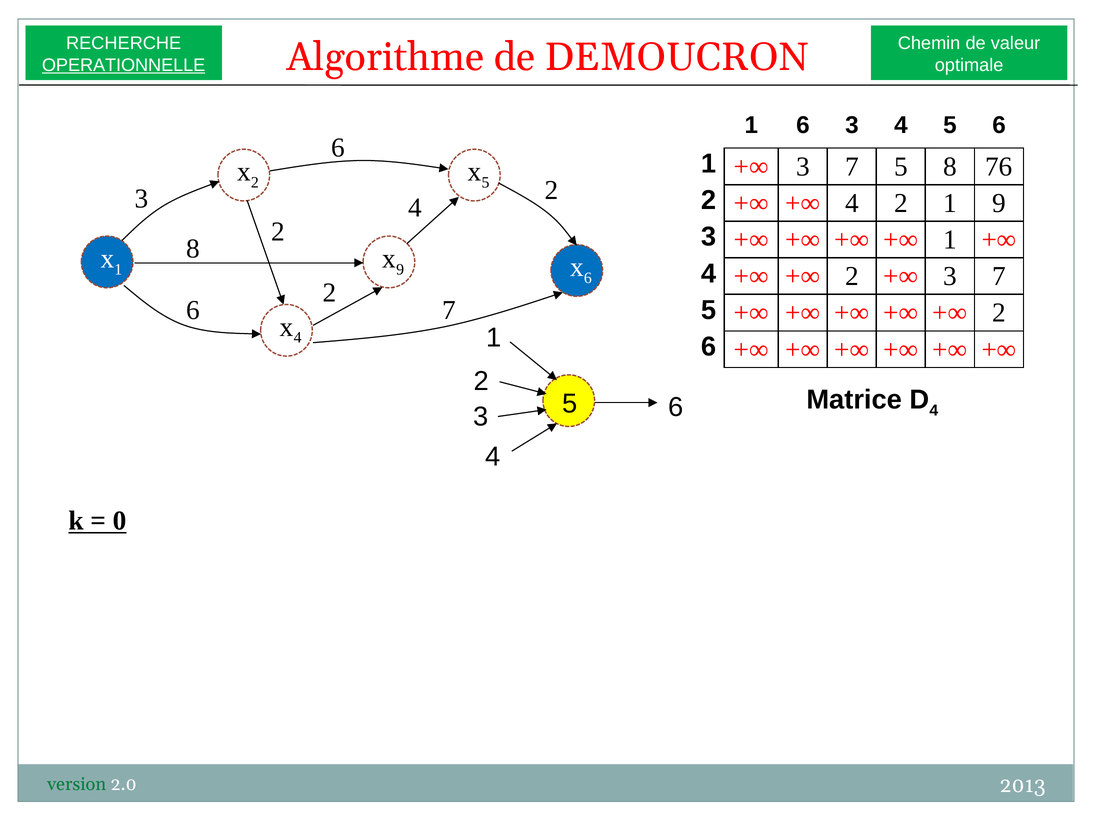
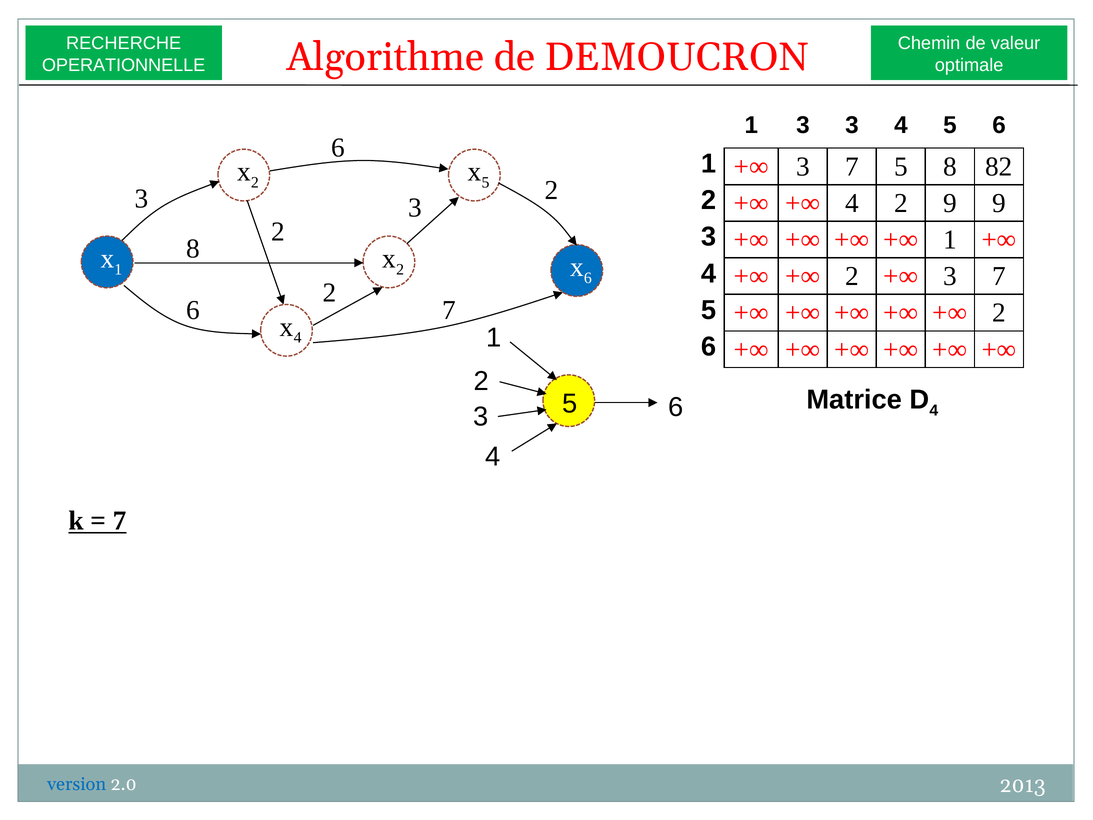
OPERATIONNELLE underline: present -> none
1 6: 6 -> 3
76: 76 -> 82
4 at (415, 207): 4 -> 3
2 1: 1 -> 9
9 at (400, 269): 9 -> 2
0 at (120, 521): 0 -> 7
version colour: green -> blue
